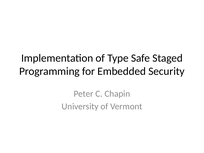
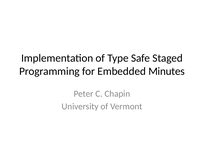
Security: Security -> Minutes
